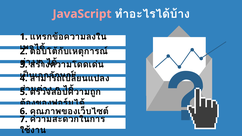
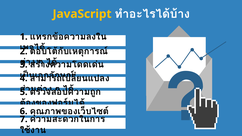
JavaScript colour: pink -> yellow
